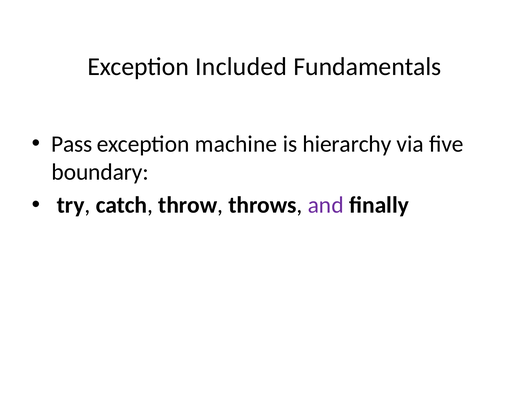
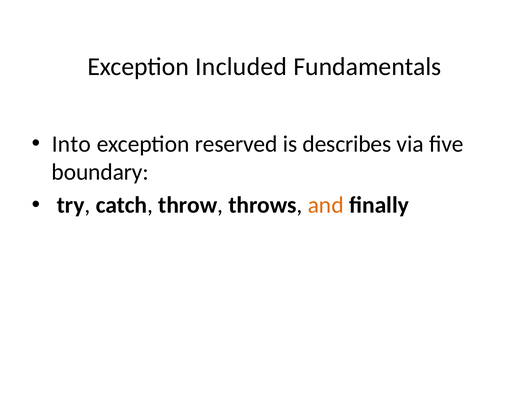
Pass: Pass -> Into
machine: machine -> reserved
hierarchy: hierarchy -> describes
and colour: purple -> orange
